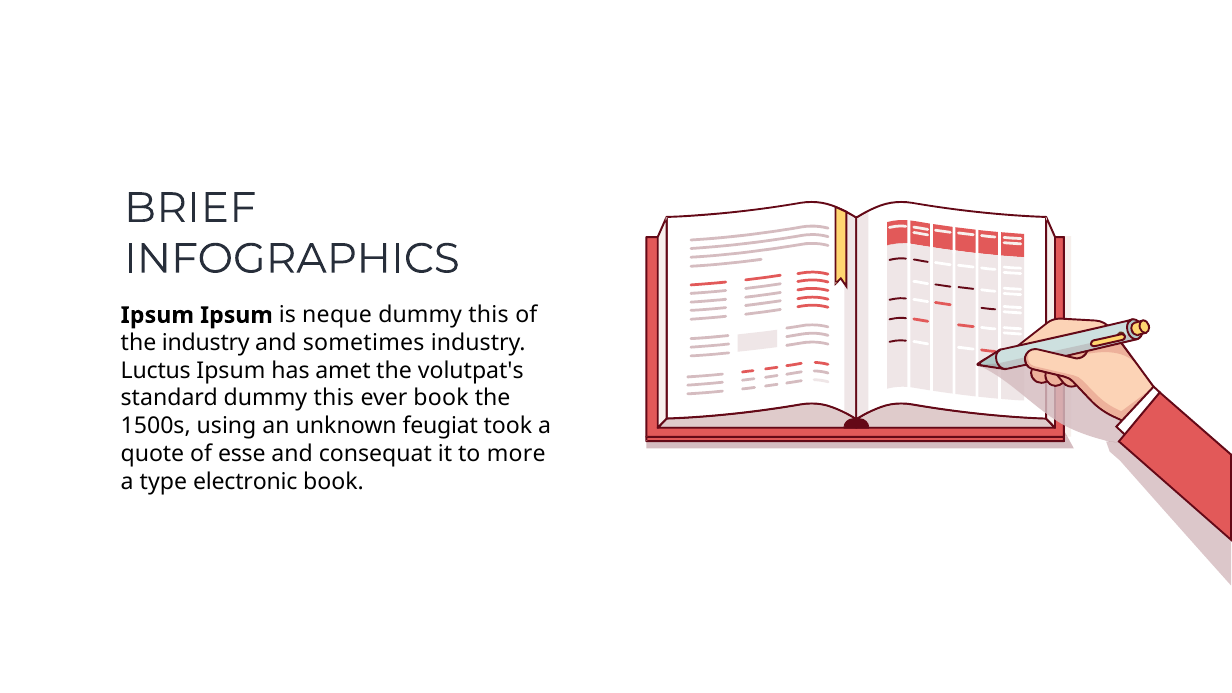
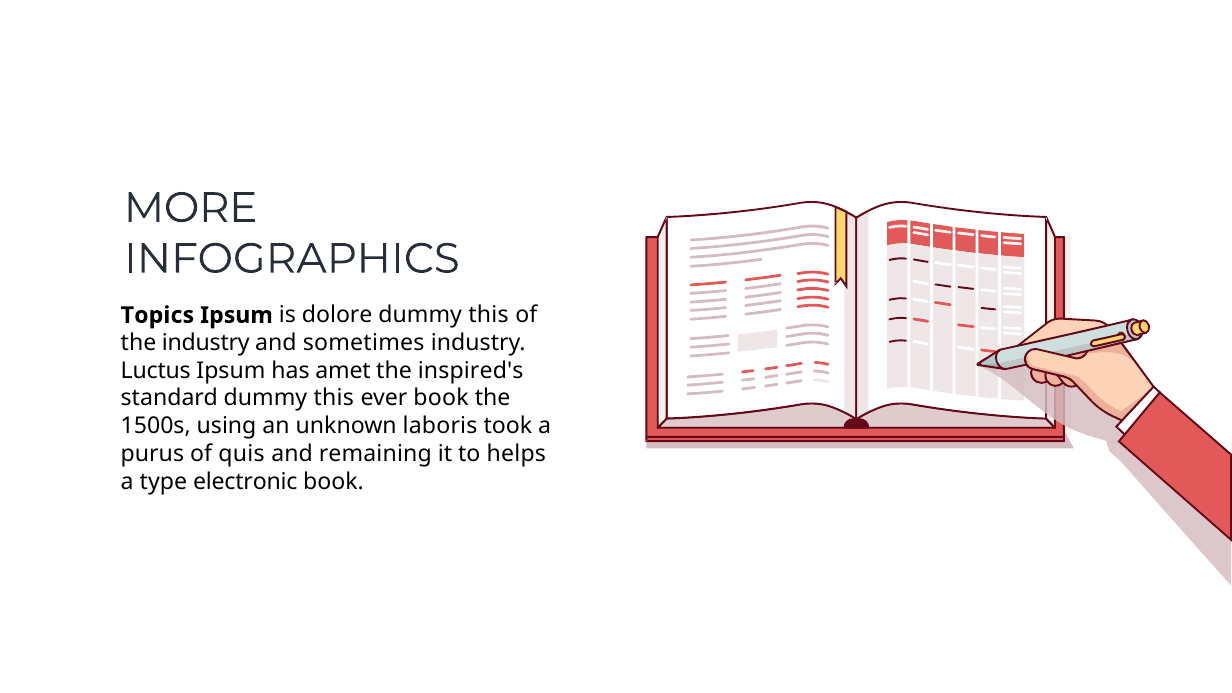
BRIEF: BRIEF -> MORE
Ipsum at (157, 315): Ipsum -> Topics
neque: neque -> dolore
volutpat's: volutpat's -> inspired's
feugiat: feugiat -> laboris
quote: quote -> purus
esse: esse -> quis
consequat: consequat -> remaining
more: more -> helps
